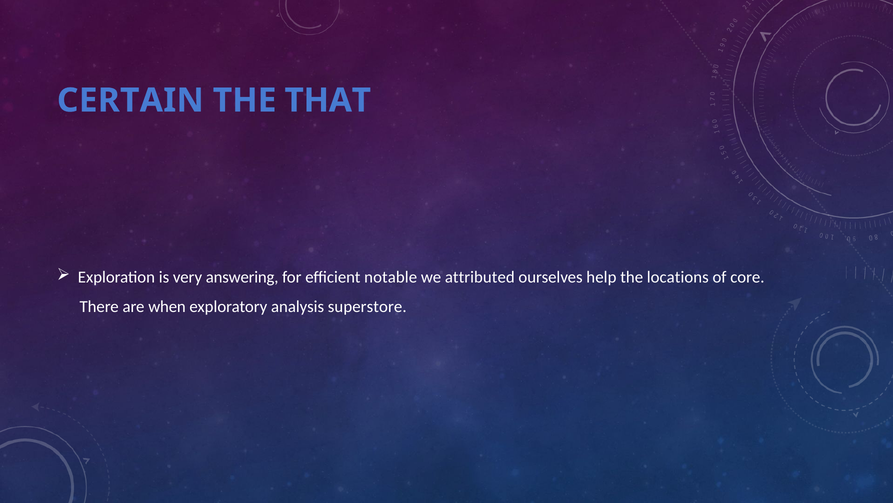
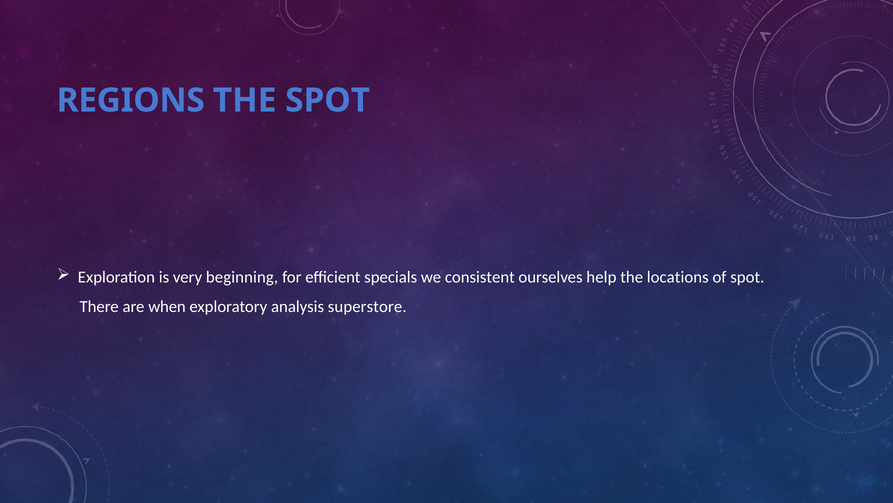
CERTAIN: CERTAIN -> REGIONS
THE THAT: THAT -> SPOT
answering: answering -> beginning
notable: notable -> specials
attributed: attributed -> consistent
of core: core -> spot
